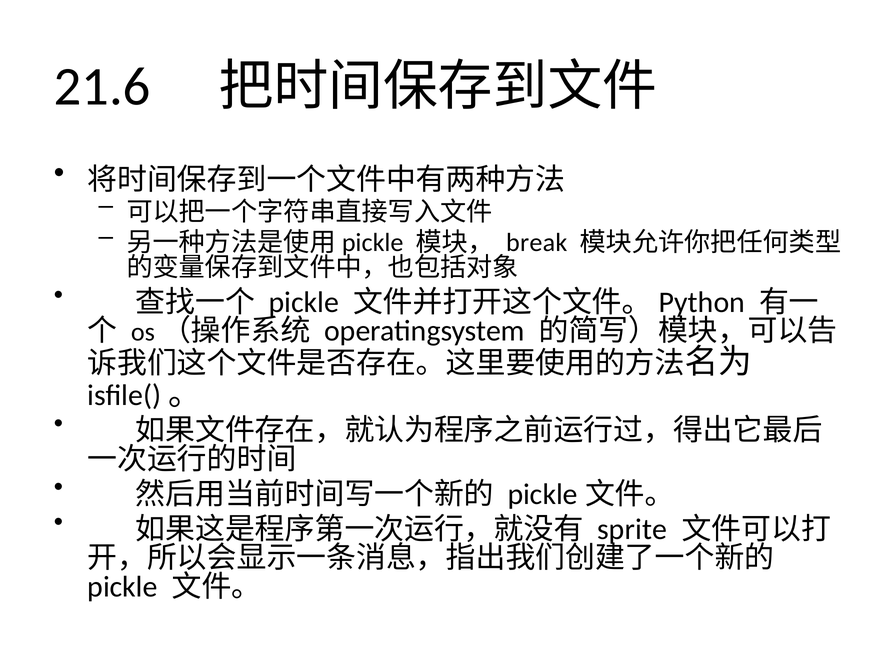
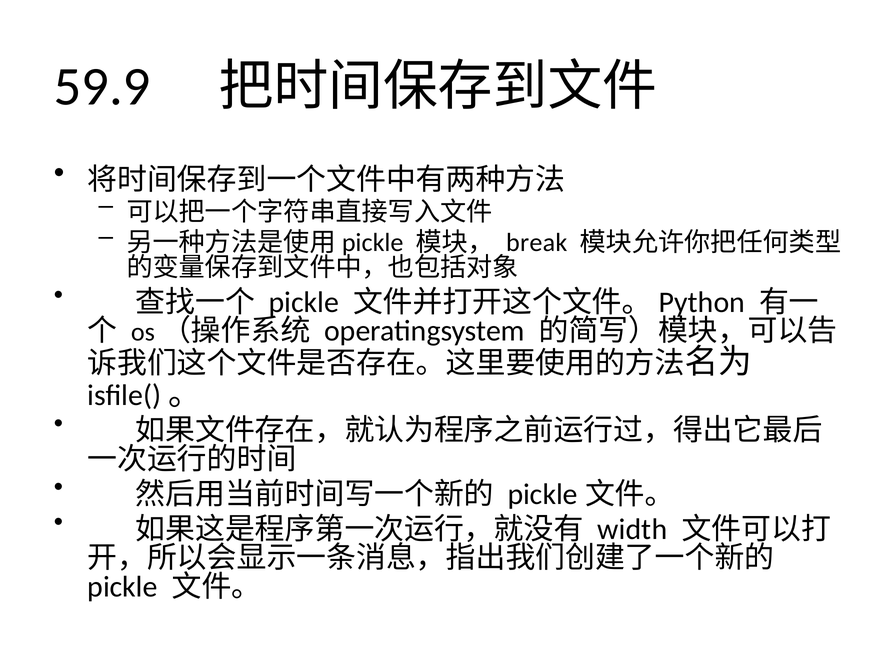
21.6: 21.6 -> 59.9
sprite: sprite -> width
